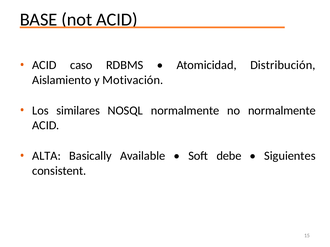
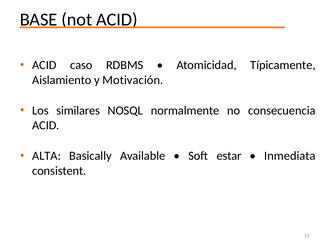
Distribución: Distribución -> Típicamente
no normalmente: normalmente -> consecuencia
debe: debe -> estar
Siguientes: Siguientes -> Inmediata
